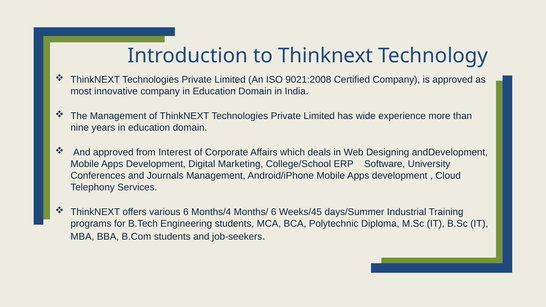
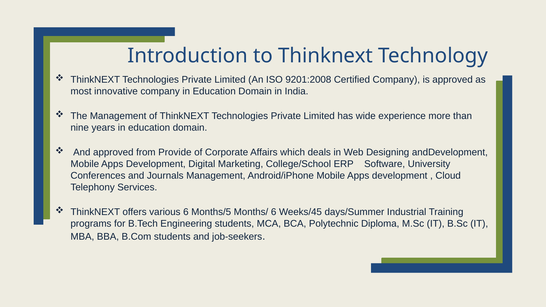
9021:2008: 9021:2008 -> 9201:2008
Interest: Interest -> Provide
Months/4: Months/4 -> Months/5
